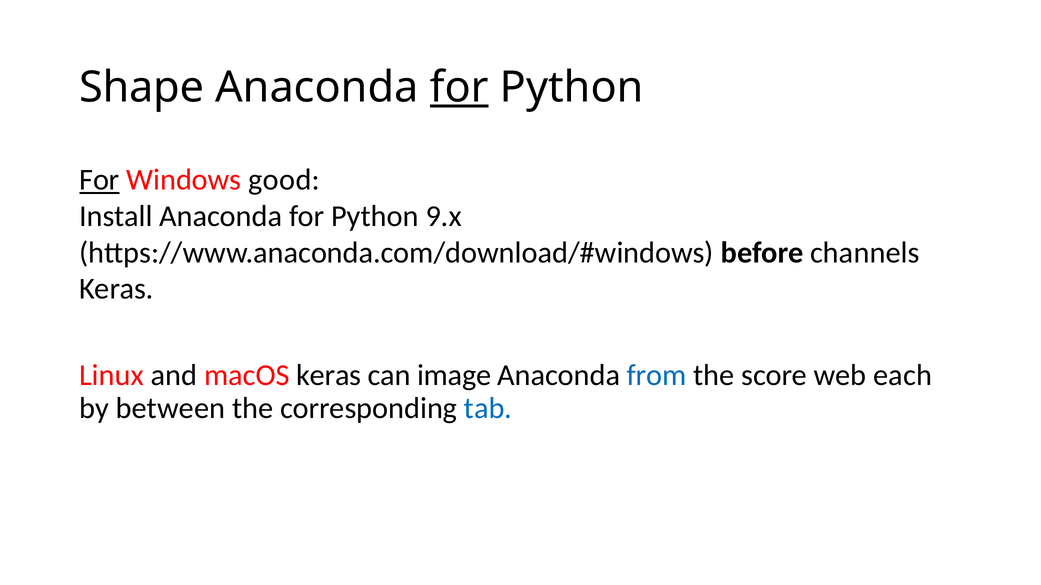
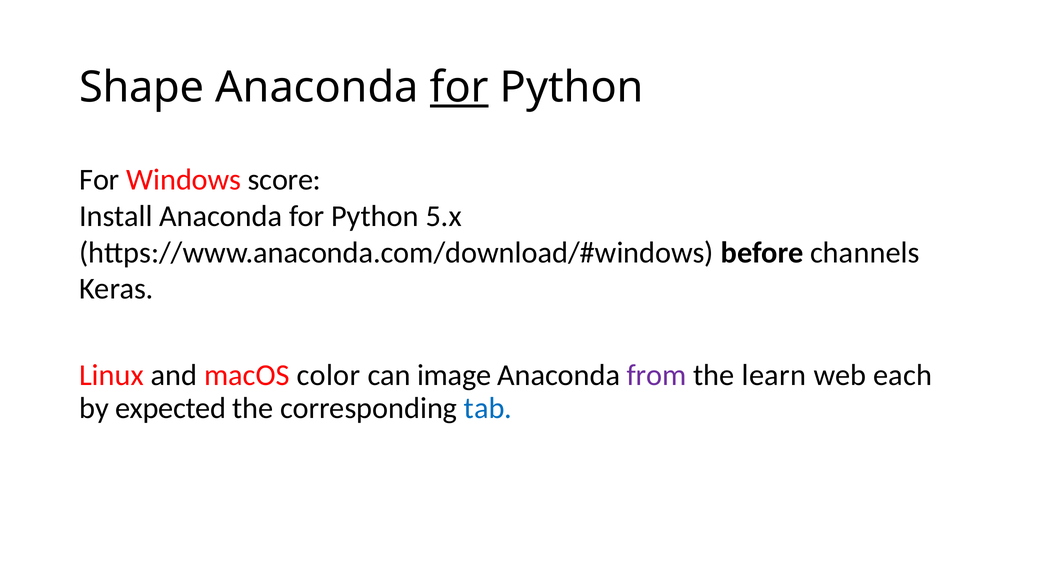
For at (99, 180) underline: present -> none
good: good -> score
9.x: 9.x -> 5.x
macOS keras: keras -> color
from colour: blue -> purple
score: score -> learn
between: between -> expected
